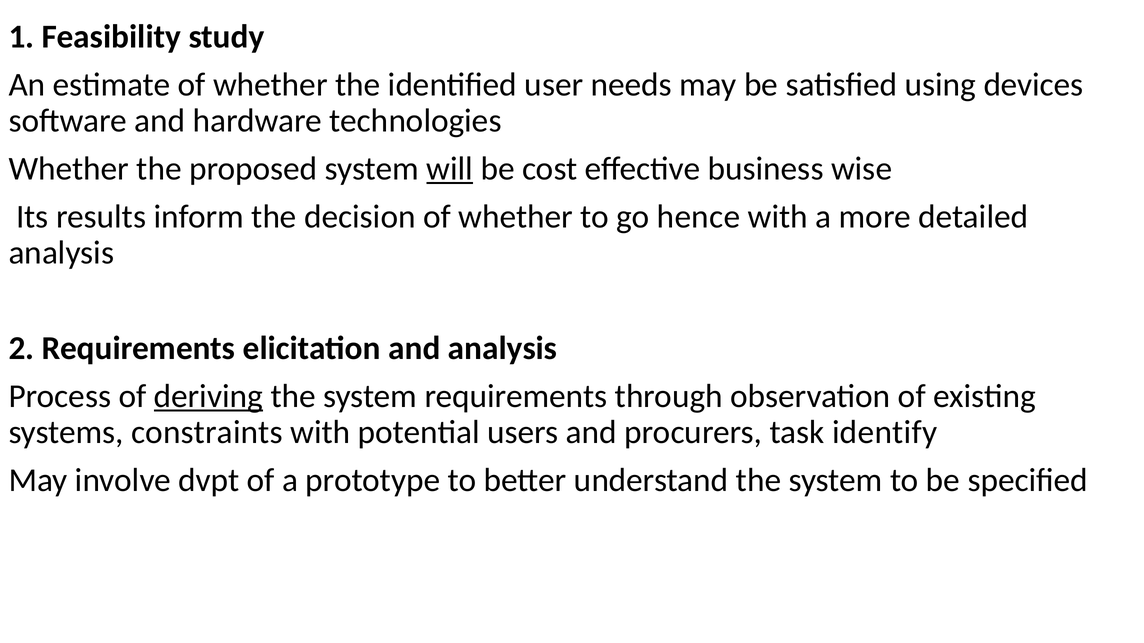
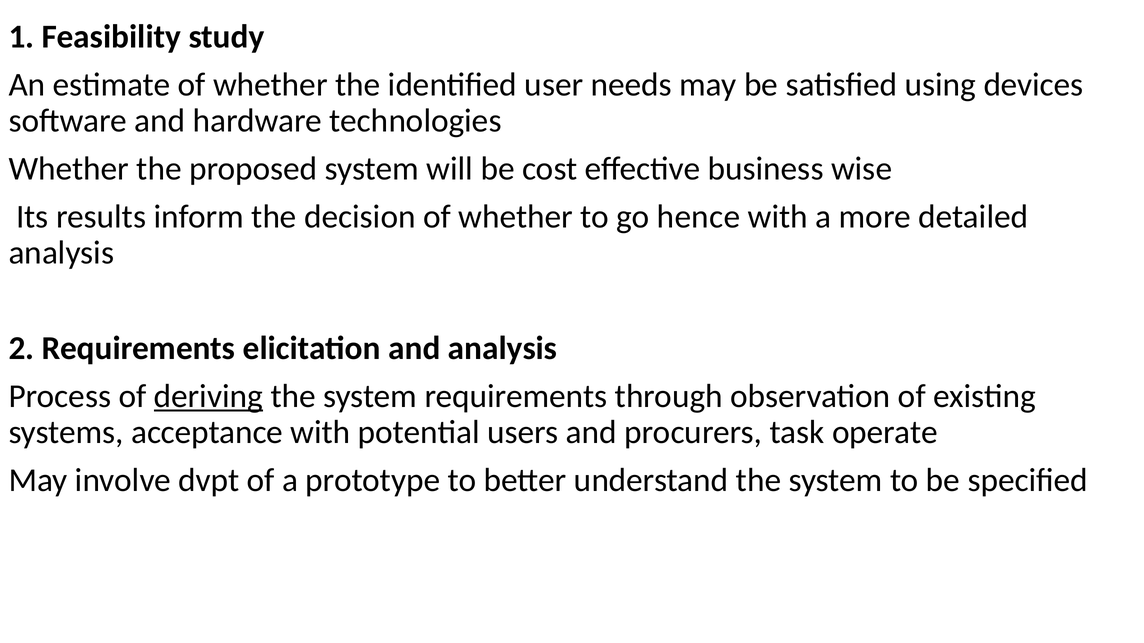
will underline: present -> none
constraints: constraints -> acceptance
identify: identify -> operate
